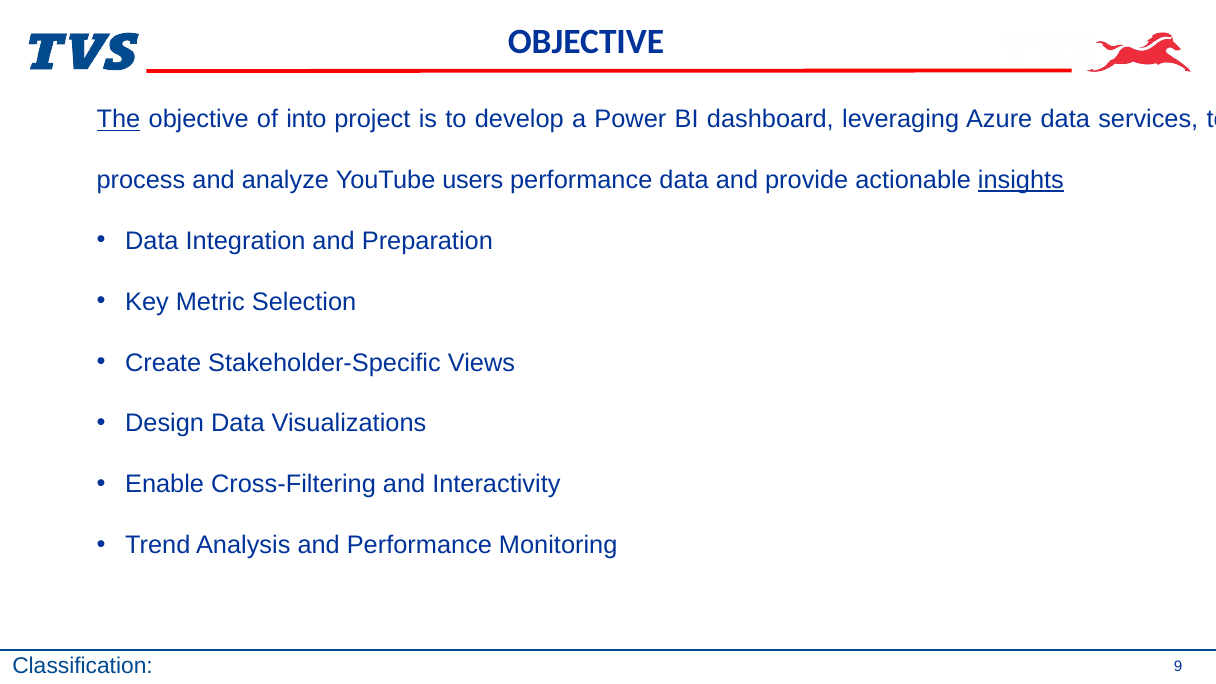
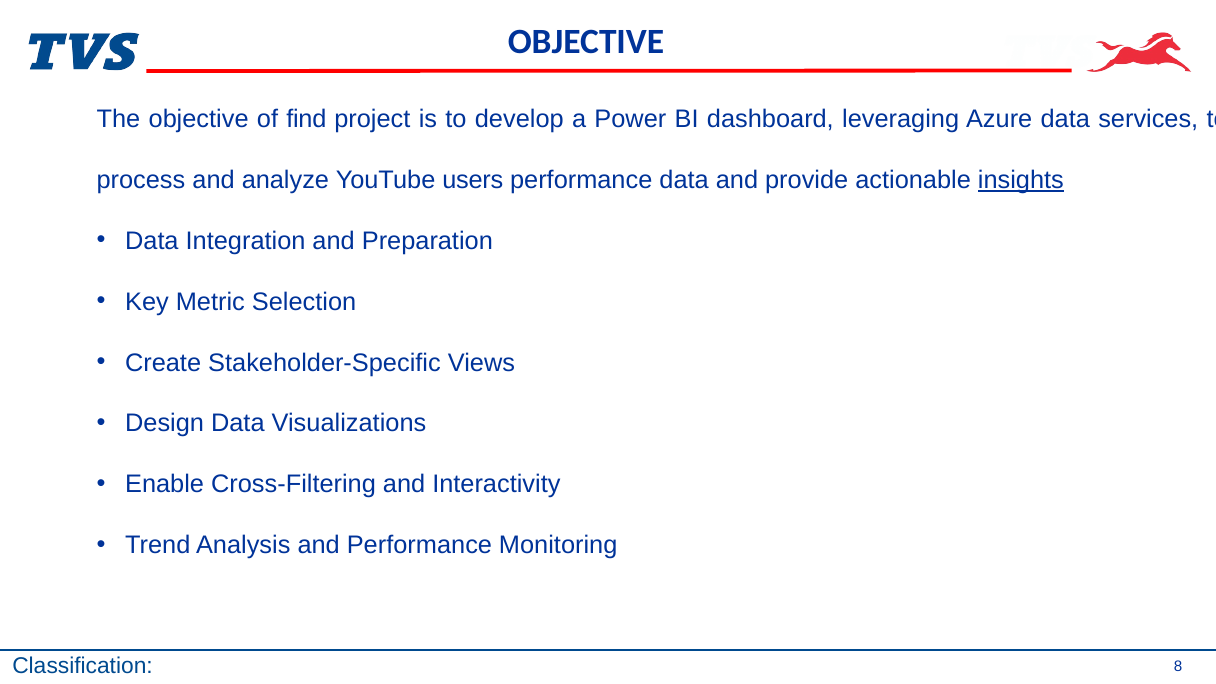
The underline: present -> none
into: into -> find
9: 9 -> 8
